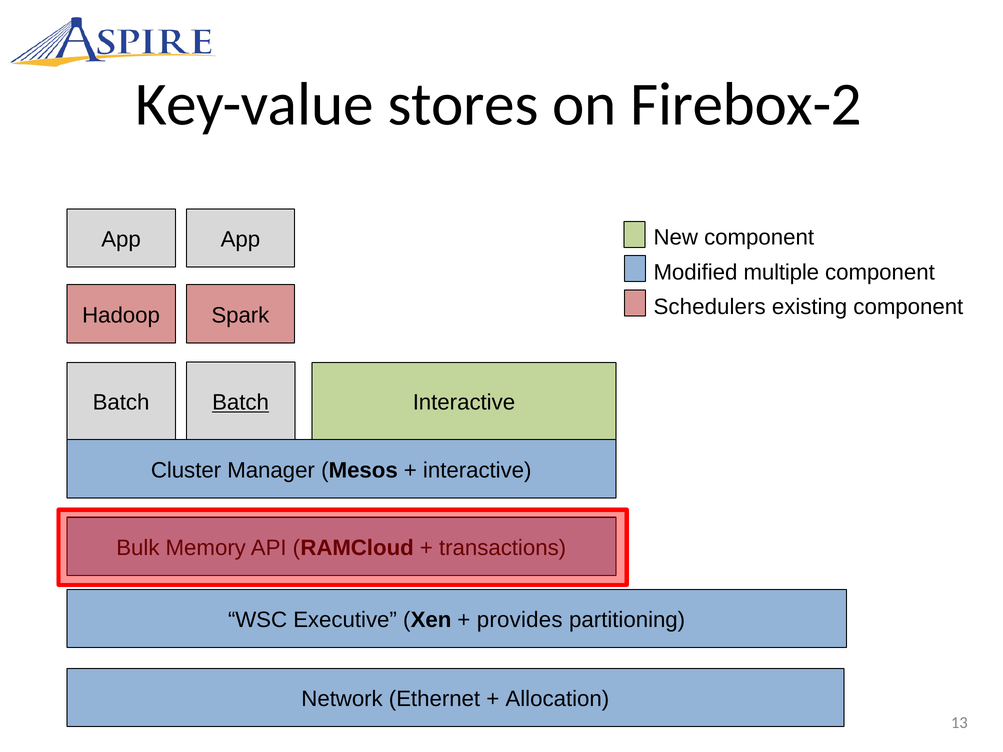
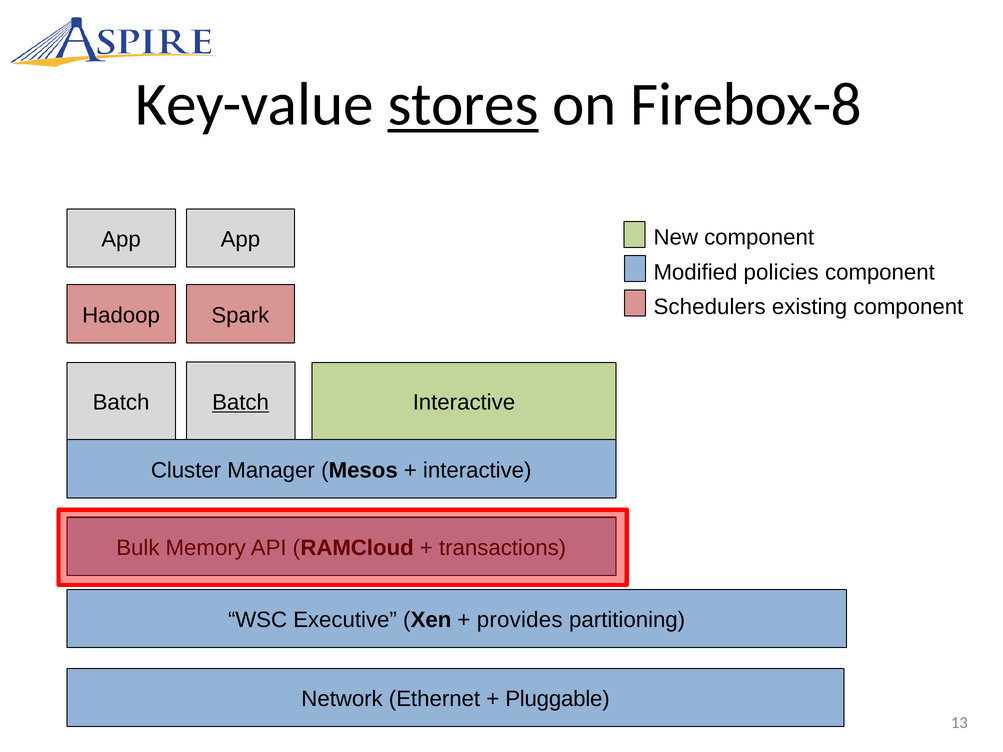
stores underline: none -> present
Firebox-2: Firebox-2 -> Firebox-8
multiple: multiple -> policies
Allocation: Allocation -> Pluggable
